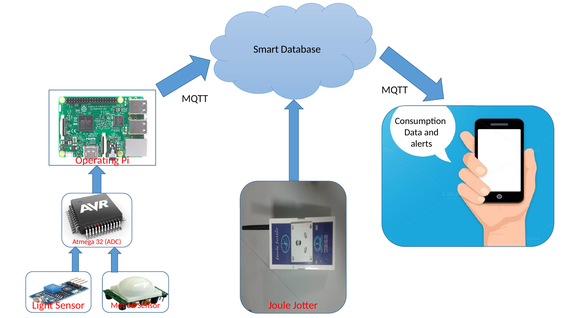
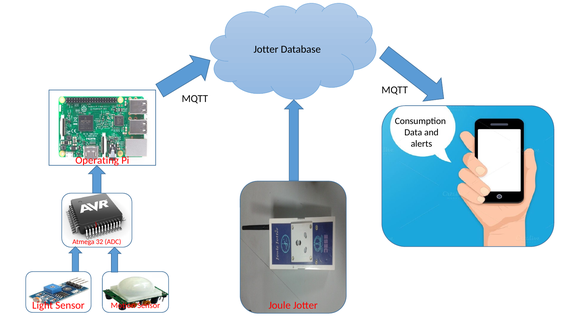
Smart at (266, 50): Smart -> Jotter
